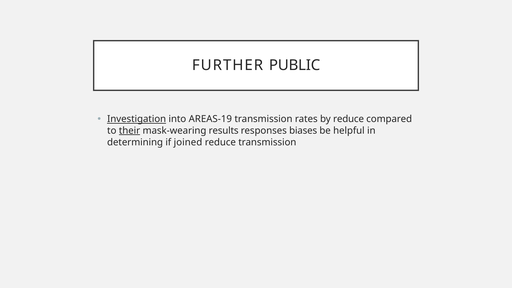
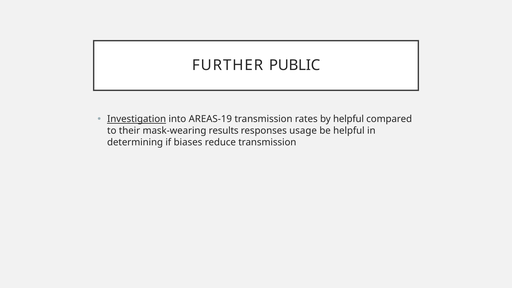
by reduce: reduce -> helpful
their underline: present -> none
biases: biases -> usage
joined: joined -> biases
